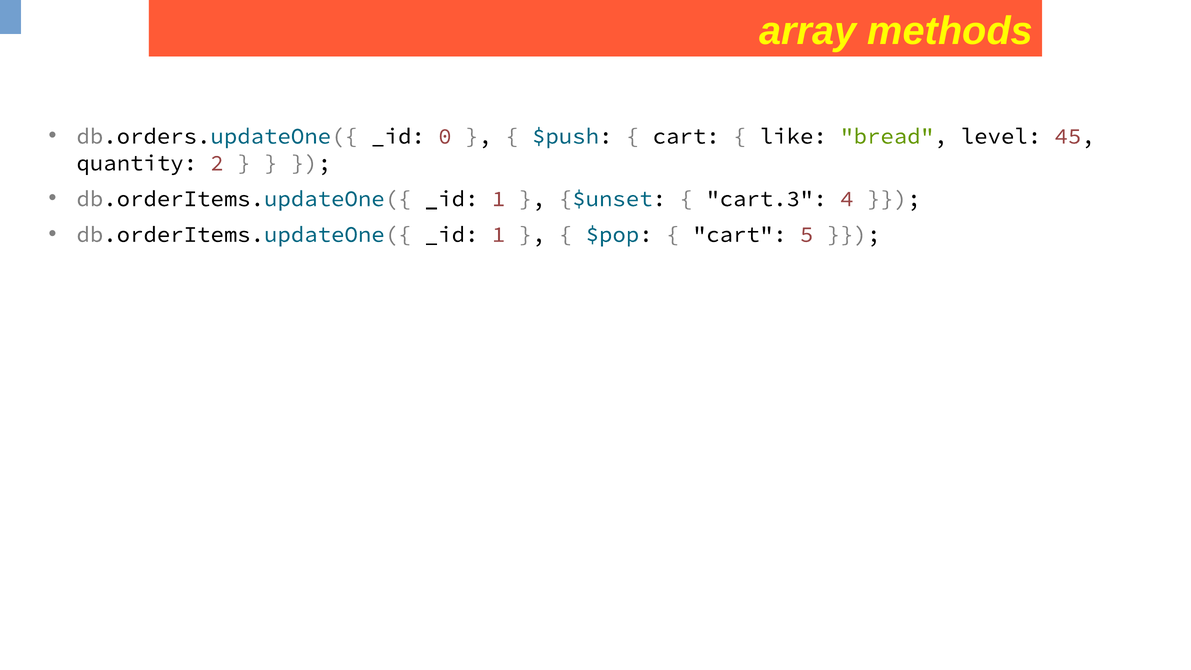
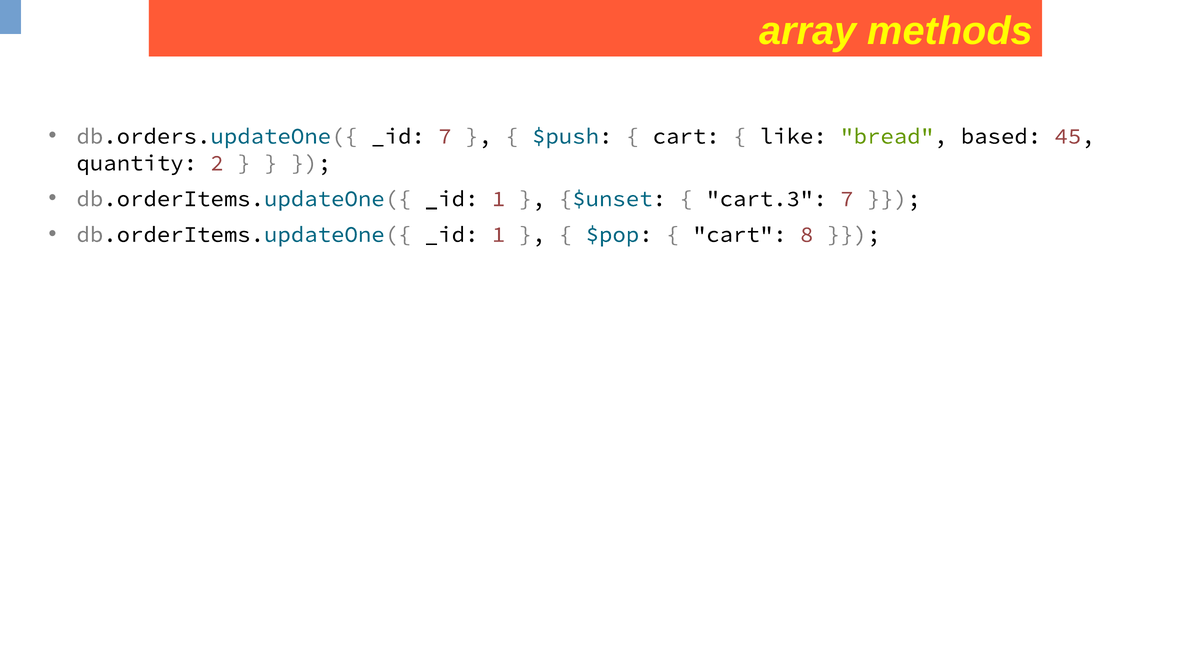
_id 0: 0 -> 7
level: level -> based
cart.3 4: 4 -> 7
5: 5 -> 8
